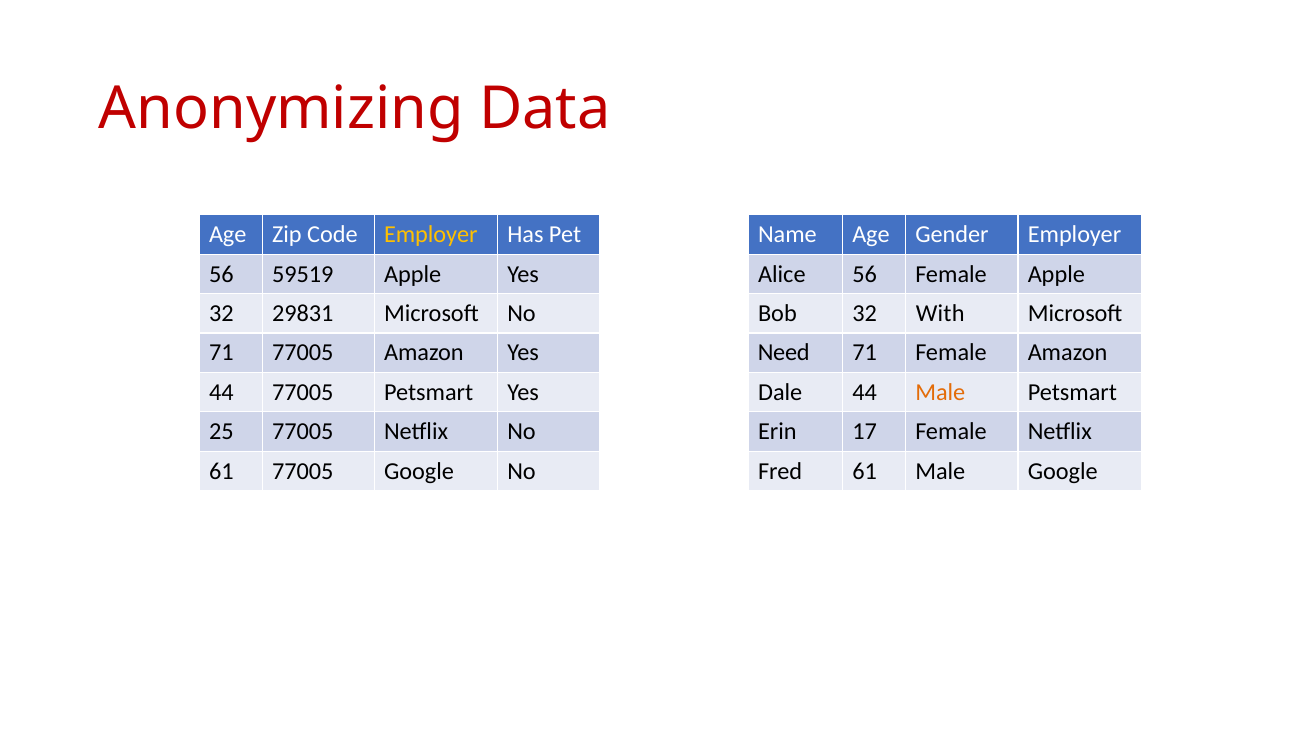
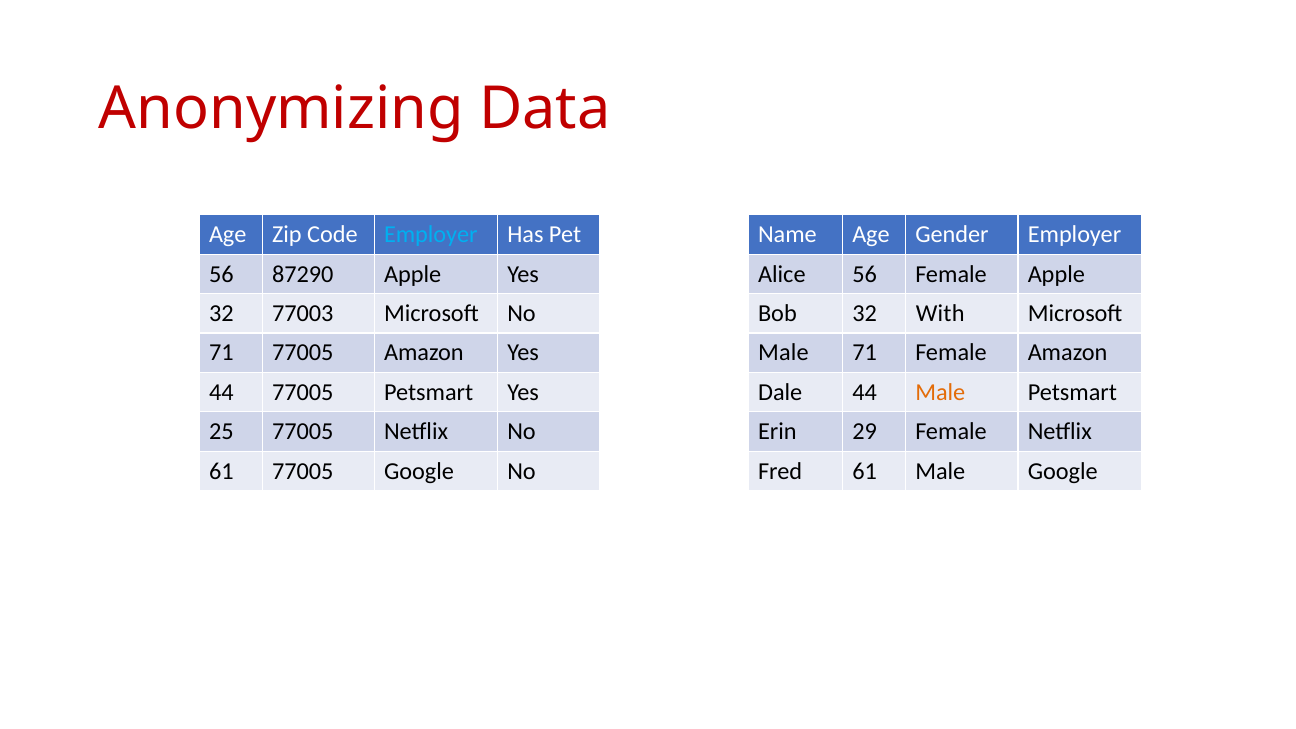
Employer at (431, 235) colour: yellow -> light blue
59519: 59519 -> 87290
29831: 29831 -> 77003
Need at (784, 353): Need -> Male
17: 17 -> 29
